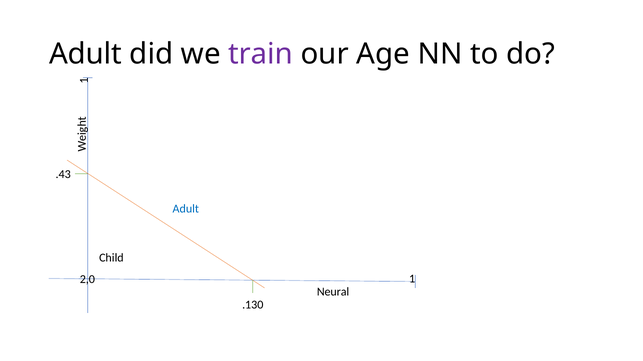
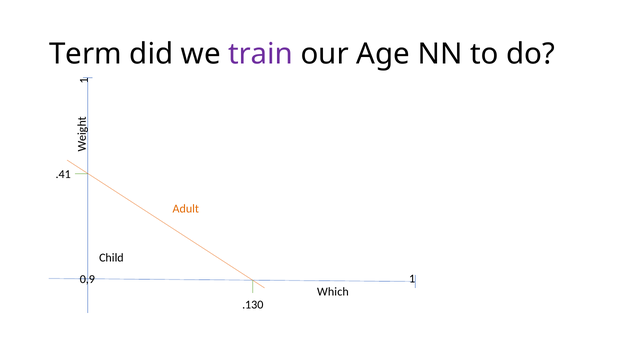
Adult at (85, 54): Adult -> Term
.43: .43 -> .41
Adult at (186, 209) colour: blue -> orange
2,0: 2,0 -> 0,9
Neural: Neural -> Which
